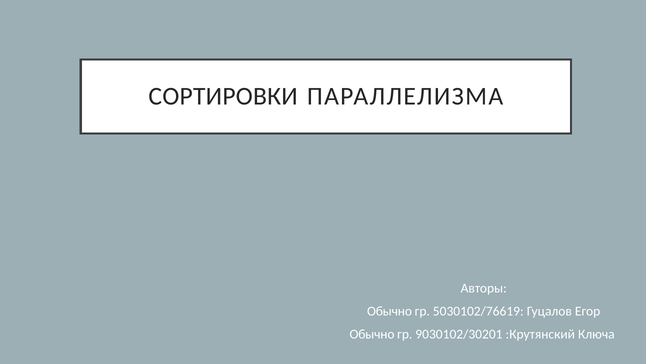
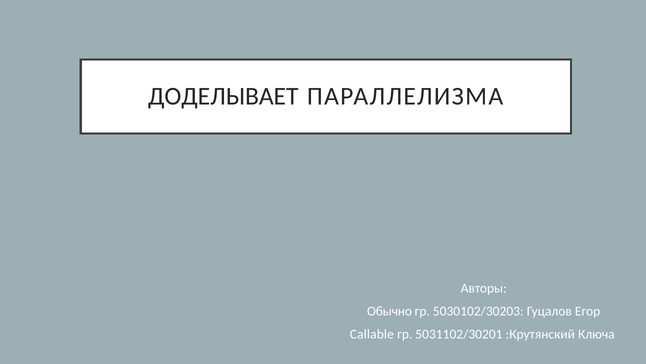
СОРТИРОВКИ: СОРТИРОВКИ -> ДОДЕЛЫВАЕТ
5030102/76619: 5030102/76619 -> 5030102/30203
Обычно at (372, 334): Обычно -> Callable
9030102/30201: 9030102/30201 -> 5031102/30201
